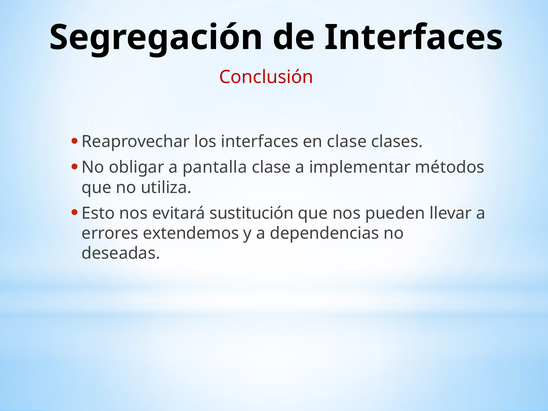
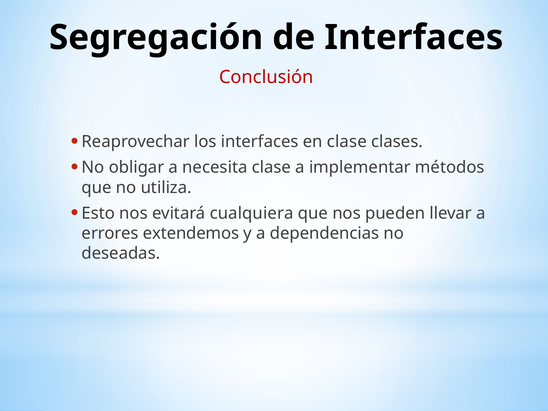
pantalla: pantalla -> necesita
sustitución: sustitución -> cualquiera
